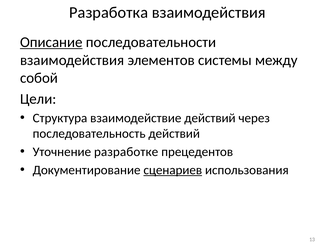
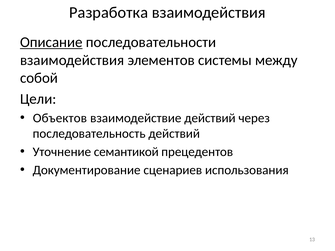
Структура: Структура -> Объектов
разработке: разработке -> семантикой
сценариев underline: present -> none
